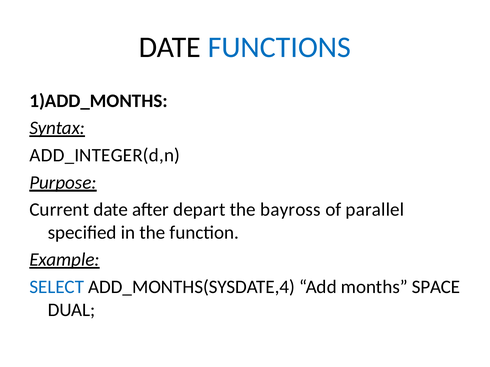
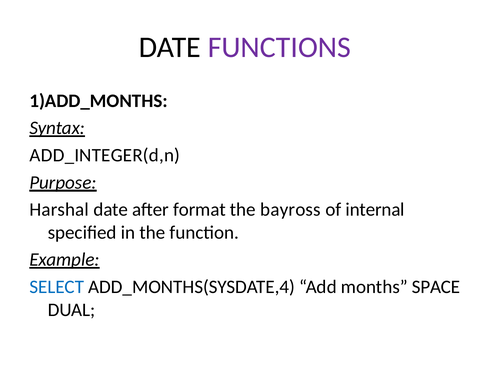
FUNCTIONS colour: blue -> purple
Current: Current -> Harshal
depart: depart -> format
parallel: parallel -> internal
